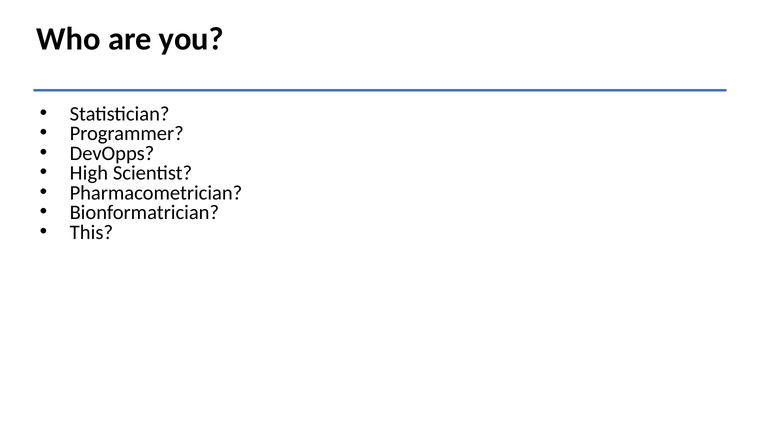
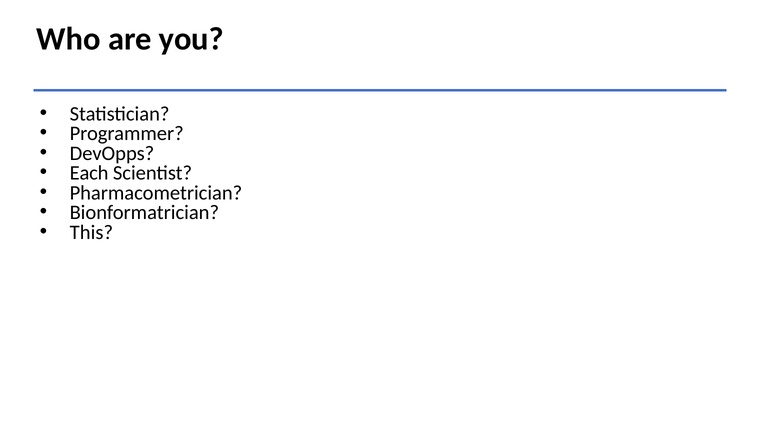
High: High -> Each
